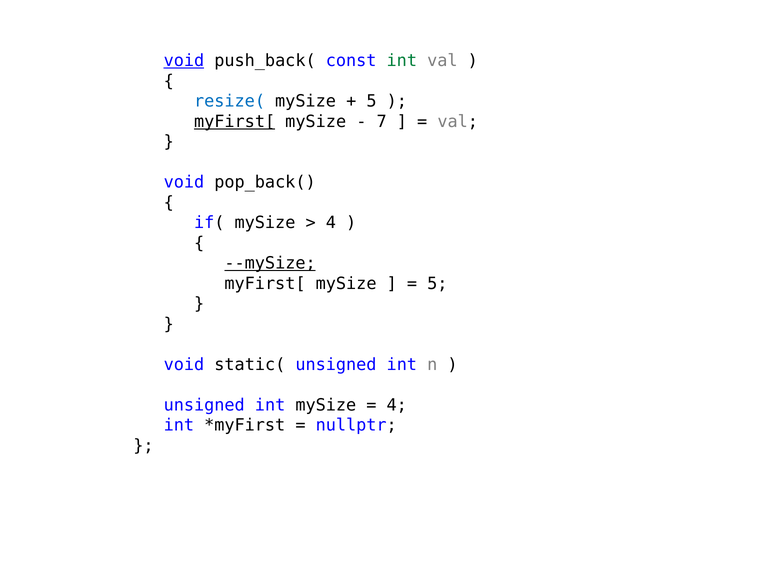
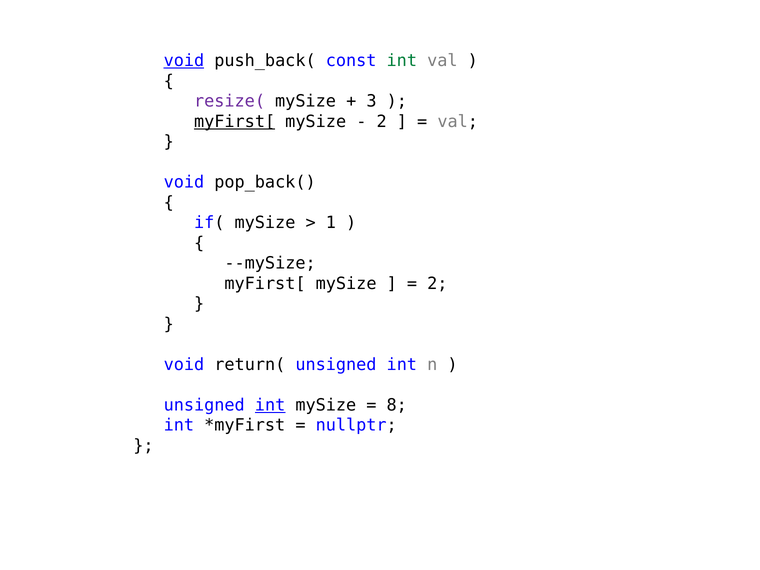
resize( colour: blue -> purple
5 at (371, 101): 5 -> 3
7 at (382, 122): 7 -> 2
4 at (331, 223): 4 -> 1
--mySize underline: present -> none
5 at (437, 284): 5 -> 2
static(: static( -> return(
int at (270, 405) underline: none -> present
4 at (397, 405): 4 -> 8
